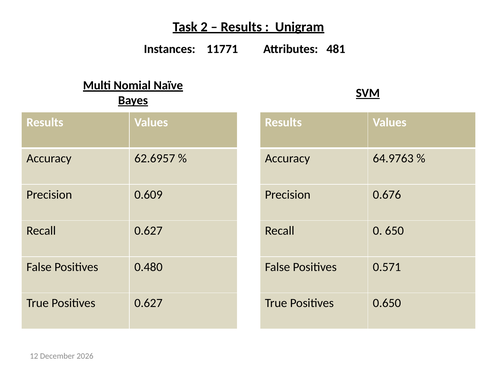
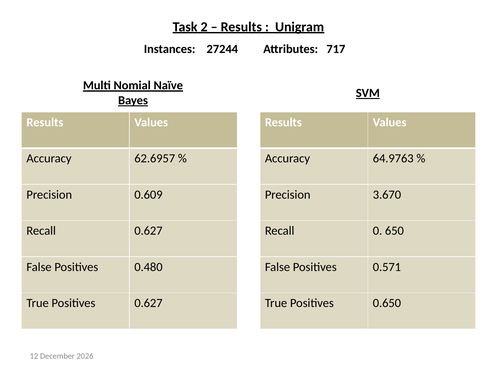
11771: 11771 -> 27244
481: 481 -> 717
0.676: 0.676 -> 3.670
